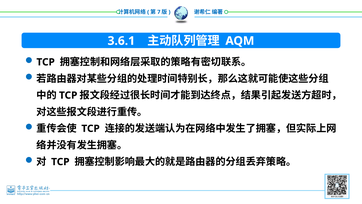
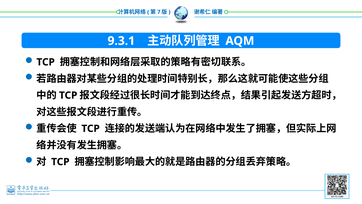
3.6.1: 3.6.1 -> 9.3.1
